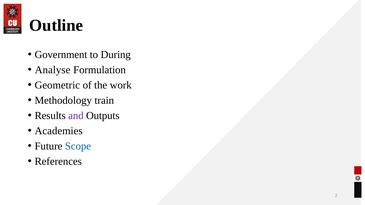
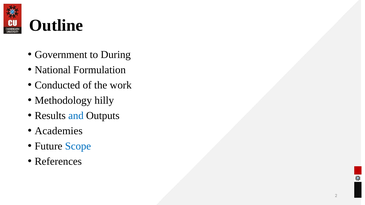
Analyse: Analyse -> National
Geometric: Geometric -> Conducted
train: train -> hilly
and colour: purple -> blue
